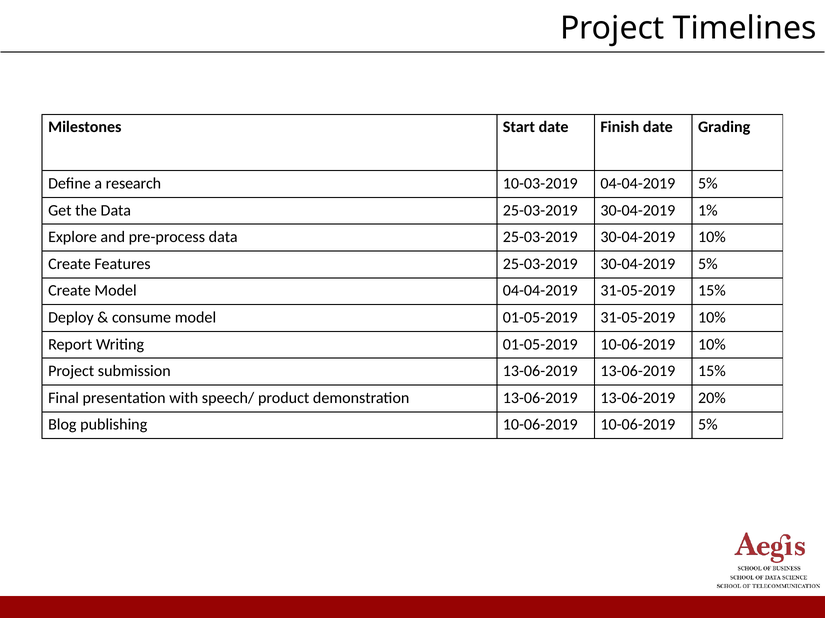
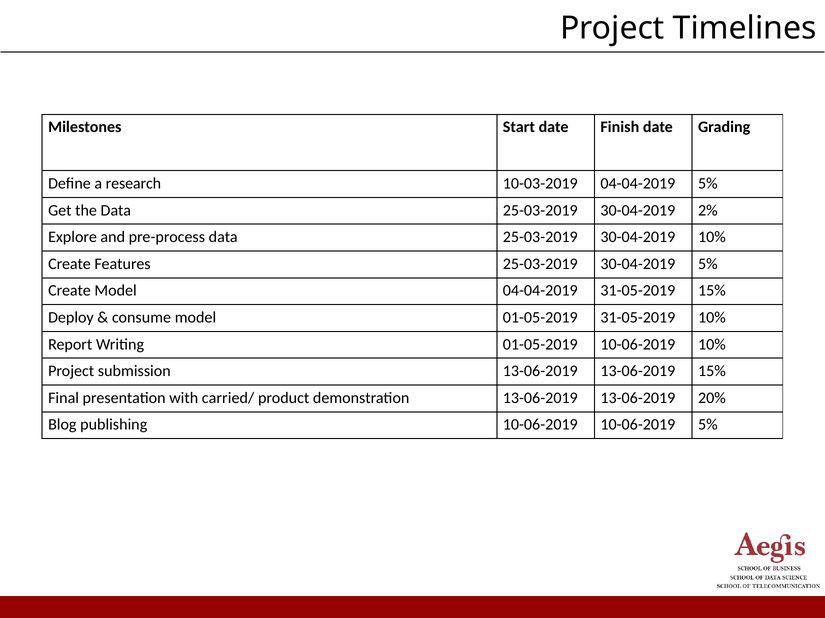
1%: 1% -> 2%
speech/: speech/ -> carried/
